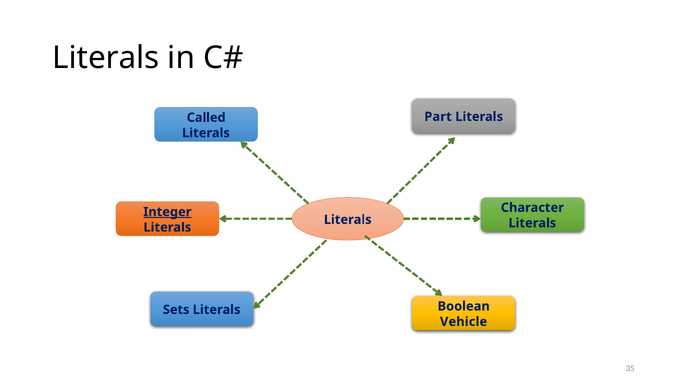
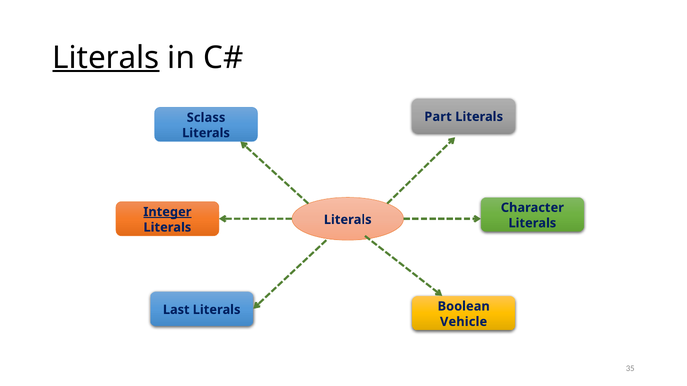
Literals at (106, 58) underline: none -> present
Called: Called -> Sclass
Sets: Sets -> Last
